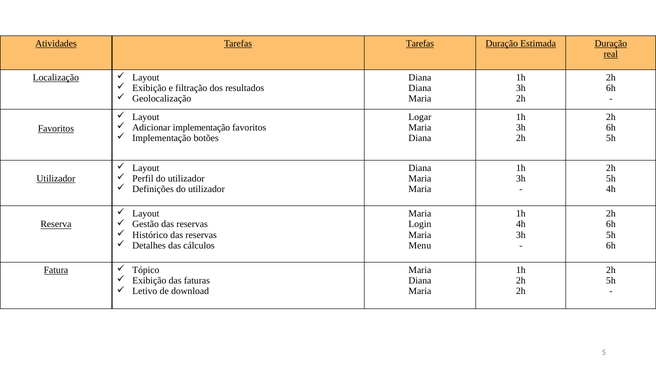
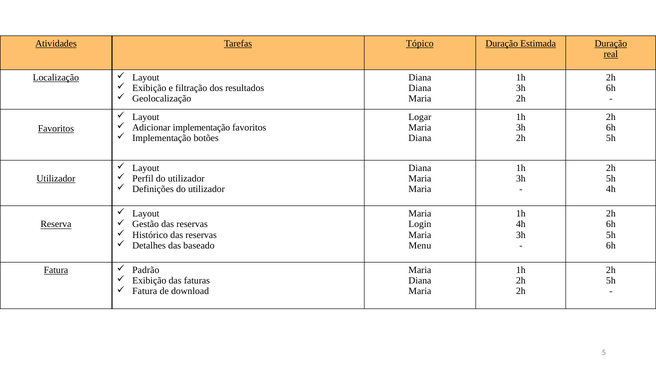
Tarefas Tarefas: Tarefas -> Tópico
cálculos: cálculos -> baseado
Tópico: Tópico -> Padrão
Letivo at (145, 291): Letivo -> Fatura
